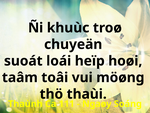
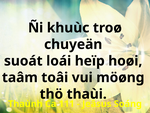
Ngaøy: Ngaøy -> Jeâsus
